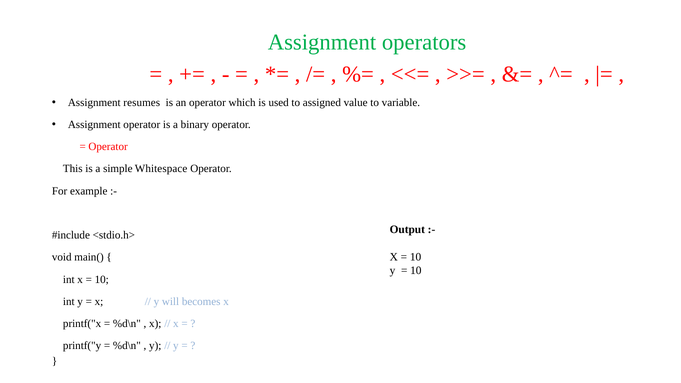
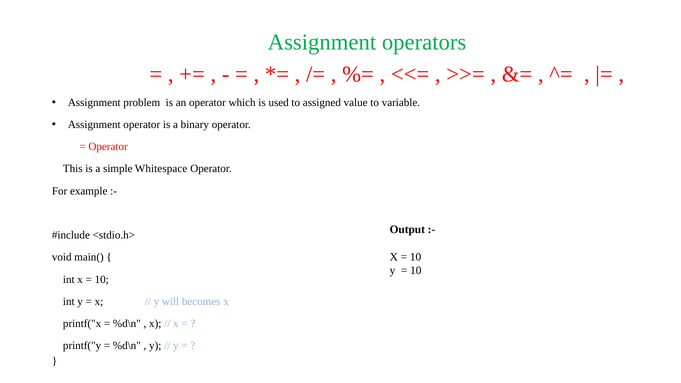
resumes: resumes -> problem
